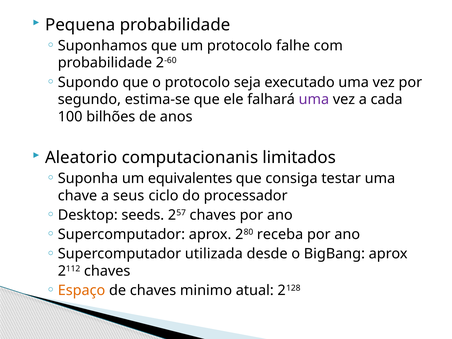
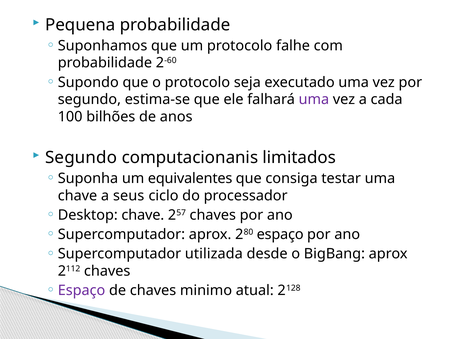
Aleatorio at (81, 158): Aleatorio -> Segundo
Desktop seeds: seeds -> chave
280 receba: receba -> espaço
Espaço at (82, 290) colour: orange -> purple
